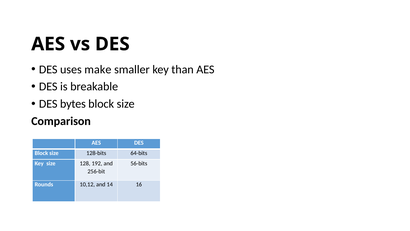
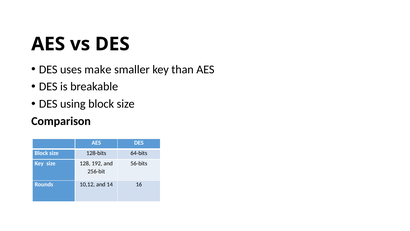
bytes: bytes -> using
